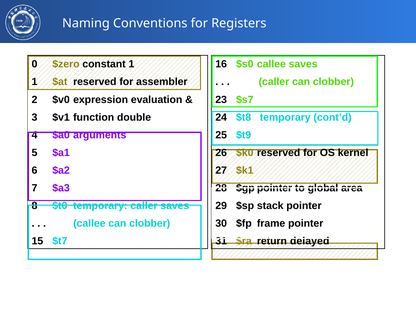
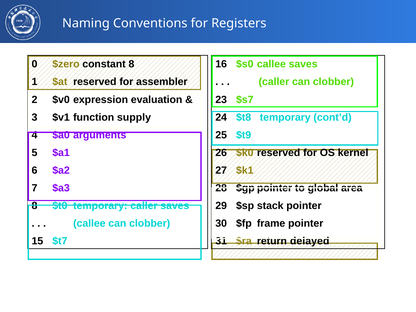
constant 1: 1 -> 8
double: double -> supply
